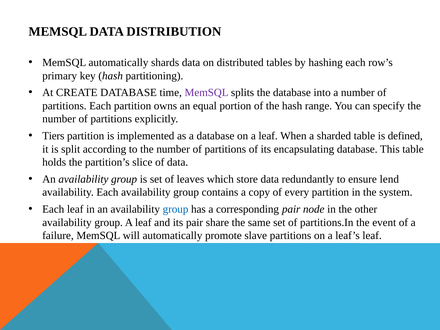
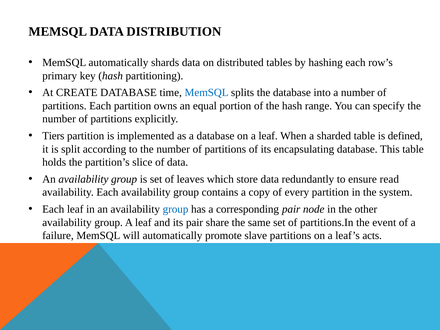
MemSQL at (207, 93) colour: purple -> blue
lend: lend -> read
leaf’s leaf: leaf -> acts
